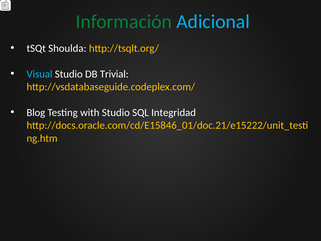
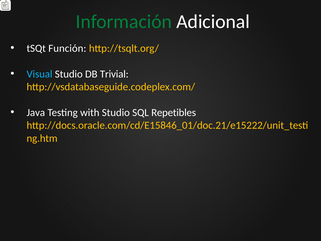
Adicional colour: light blue -> white
Shoulda: Shoulda -> Función
Blog: Blog -> Java
Integridad: Integridad -> Repetibles
